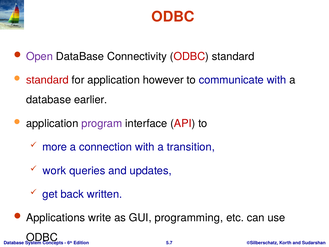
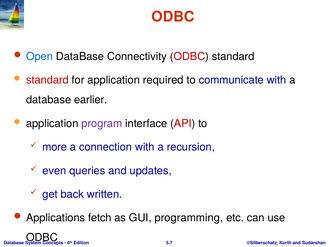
Open colour: purple -> blue
however: however -> required
transition: transition -> recursion
work: work -> even
write: write -> fetch
